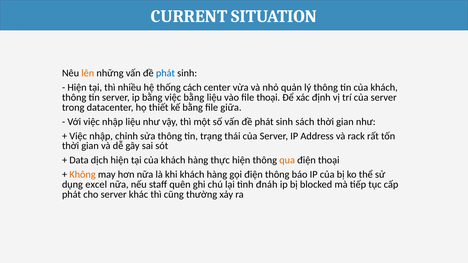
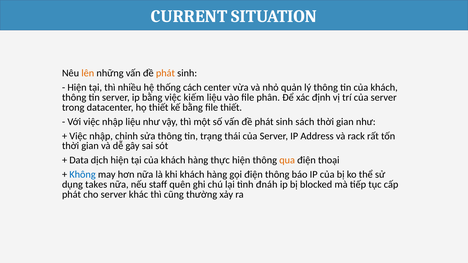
phát at (165, 73) colour: blue -> orange
việc bằng: bằng -> kiếm
file thoại: thoại -> phân
file giữa: giữa -> thiết
Không colour: orange -> blue
excel: excel -> takes
